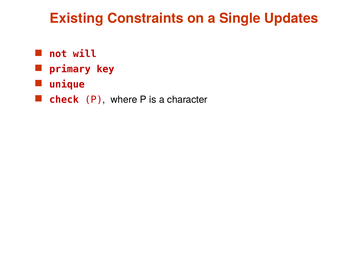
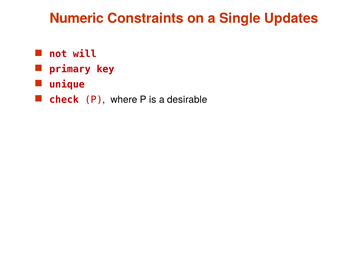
Existing: Existing -> Numeric
character: character -> desirable
